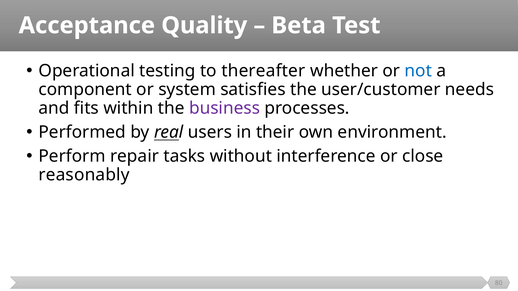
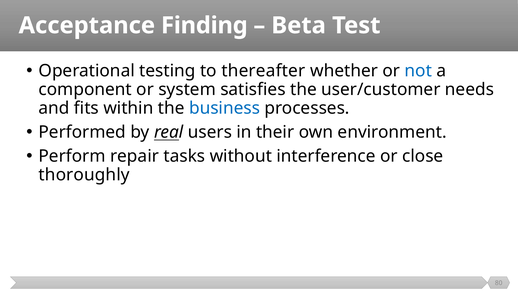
Quality: Quality -> Finding
business colour: purple -> blue
reasonably: reasonably -> thoroughly
